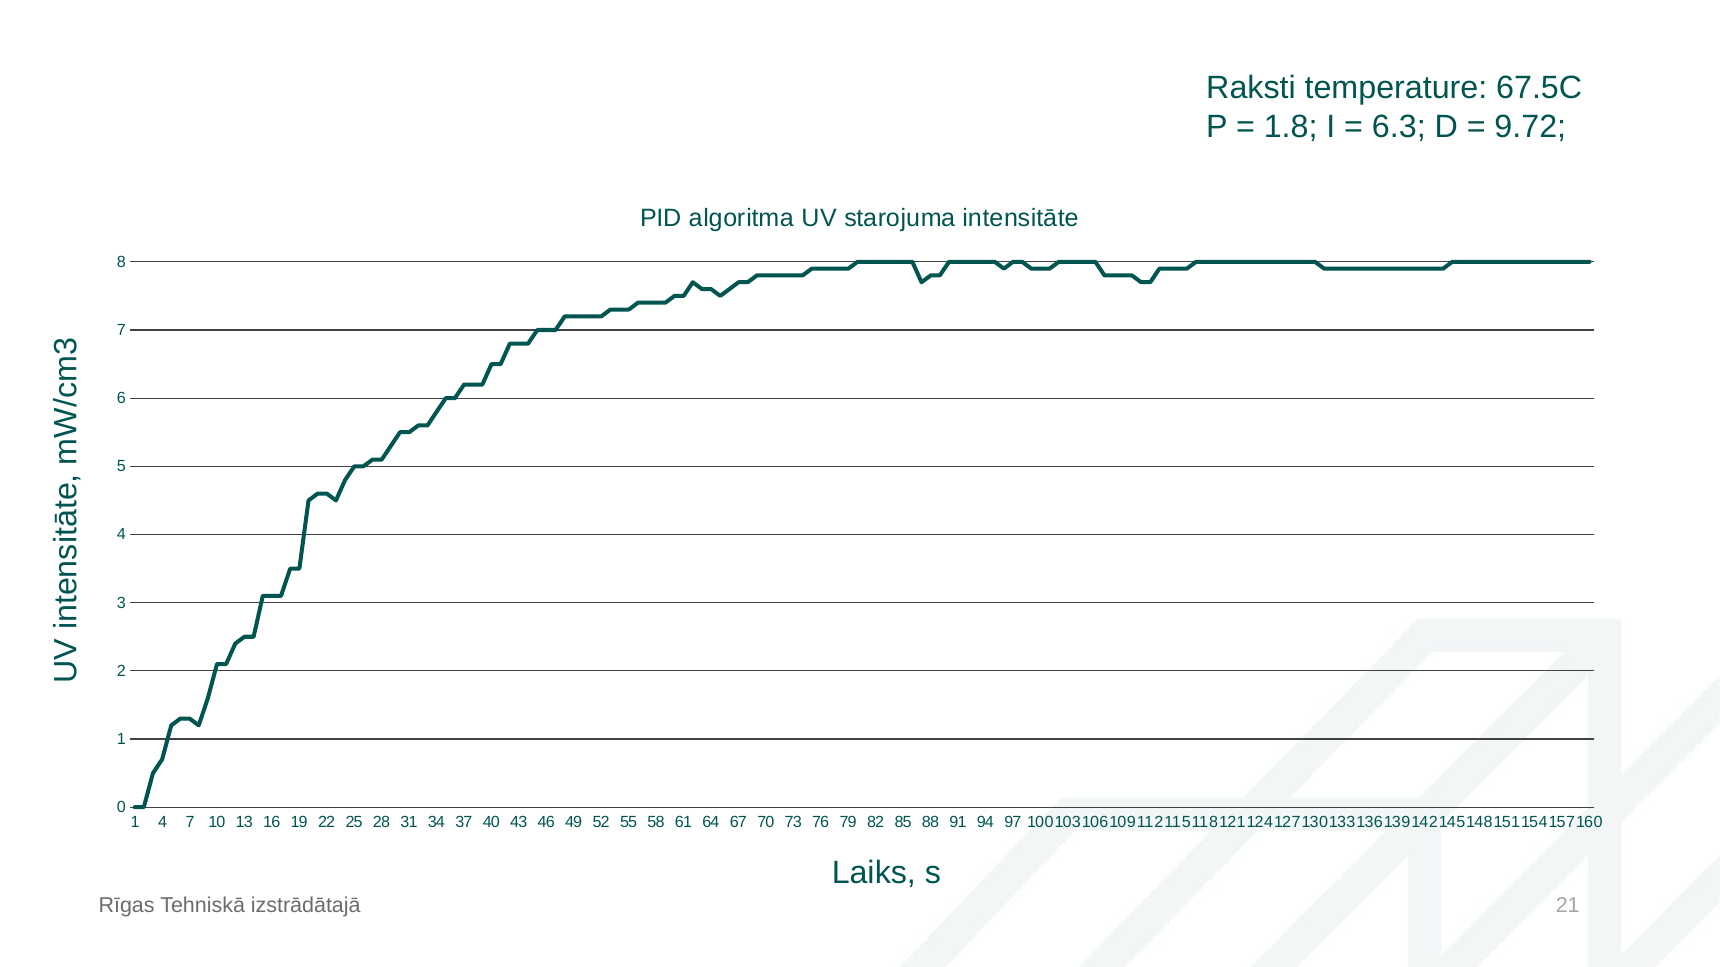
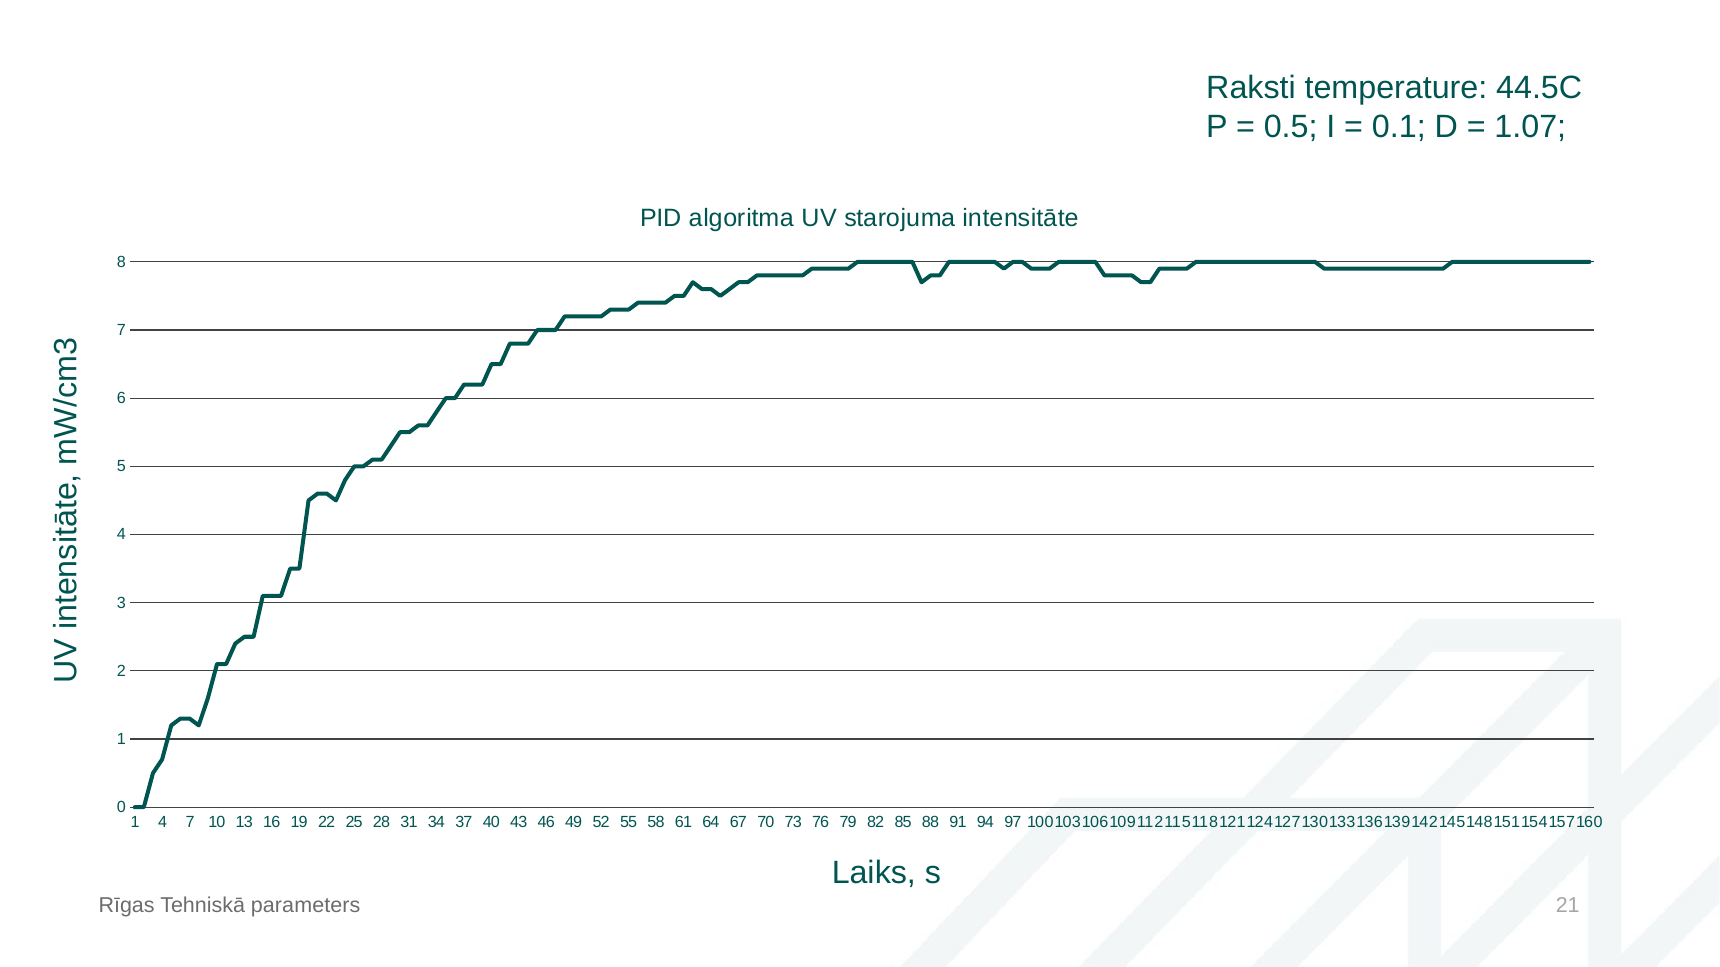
67.5C: 67.5C -> 44.5C
1.8: 1.8 -> 0.5
6.3: 6.3 -> 0.1
9.72: 9.72 -> 1.07
izstrādātajā: izstrādātajā -> parameters
